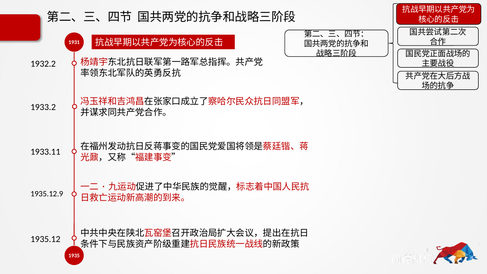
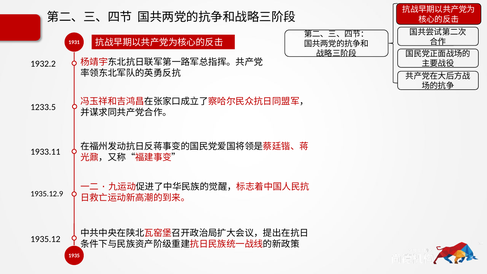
1933.2: 1933.2 -> 1233.5
